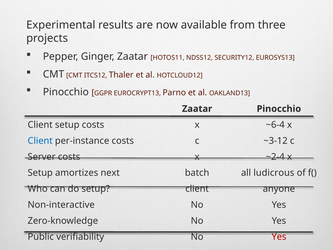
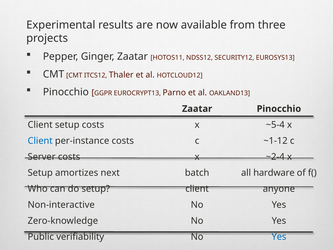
~6-4: ~6-4 -> ~5-4
~3-12: ~3-12 -> ~1-12
ludicrous: ludicrous -> hardware
Yes at (279, 237) colour: red -> blue
